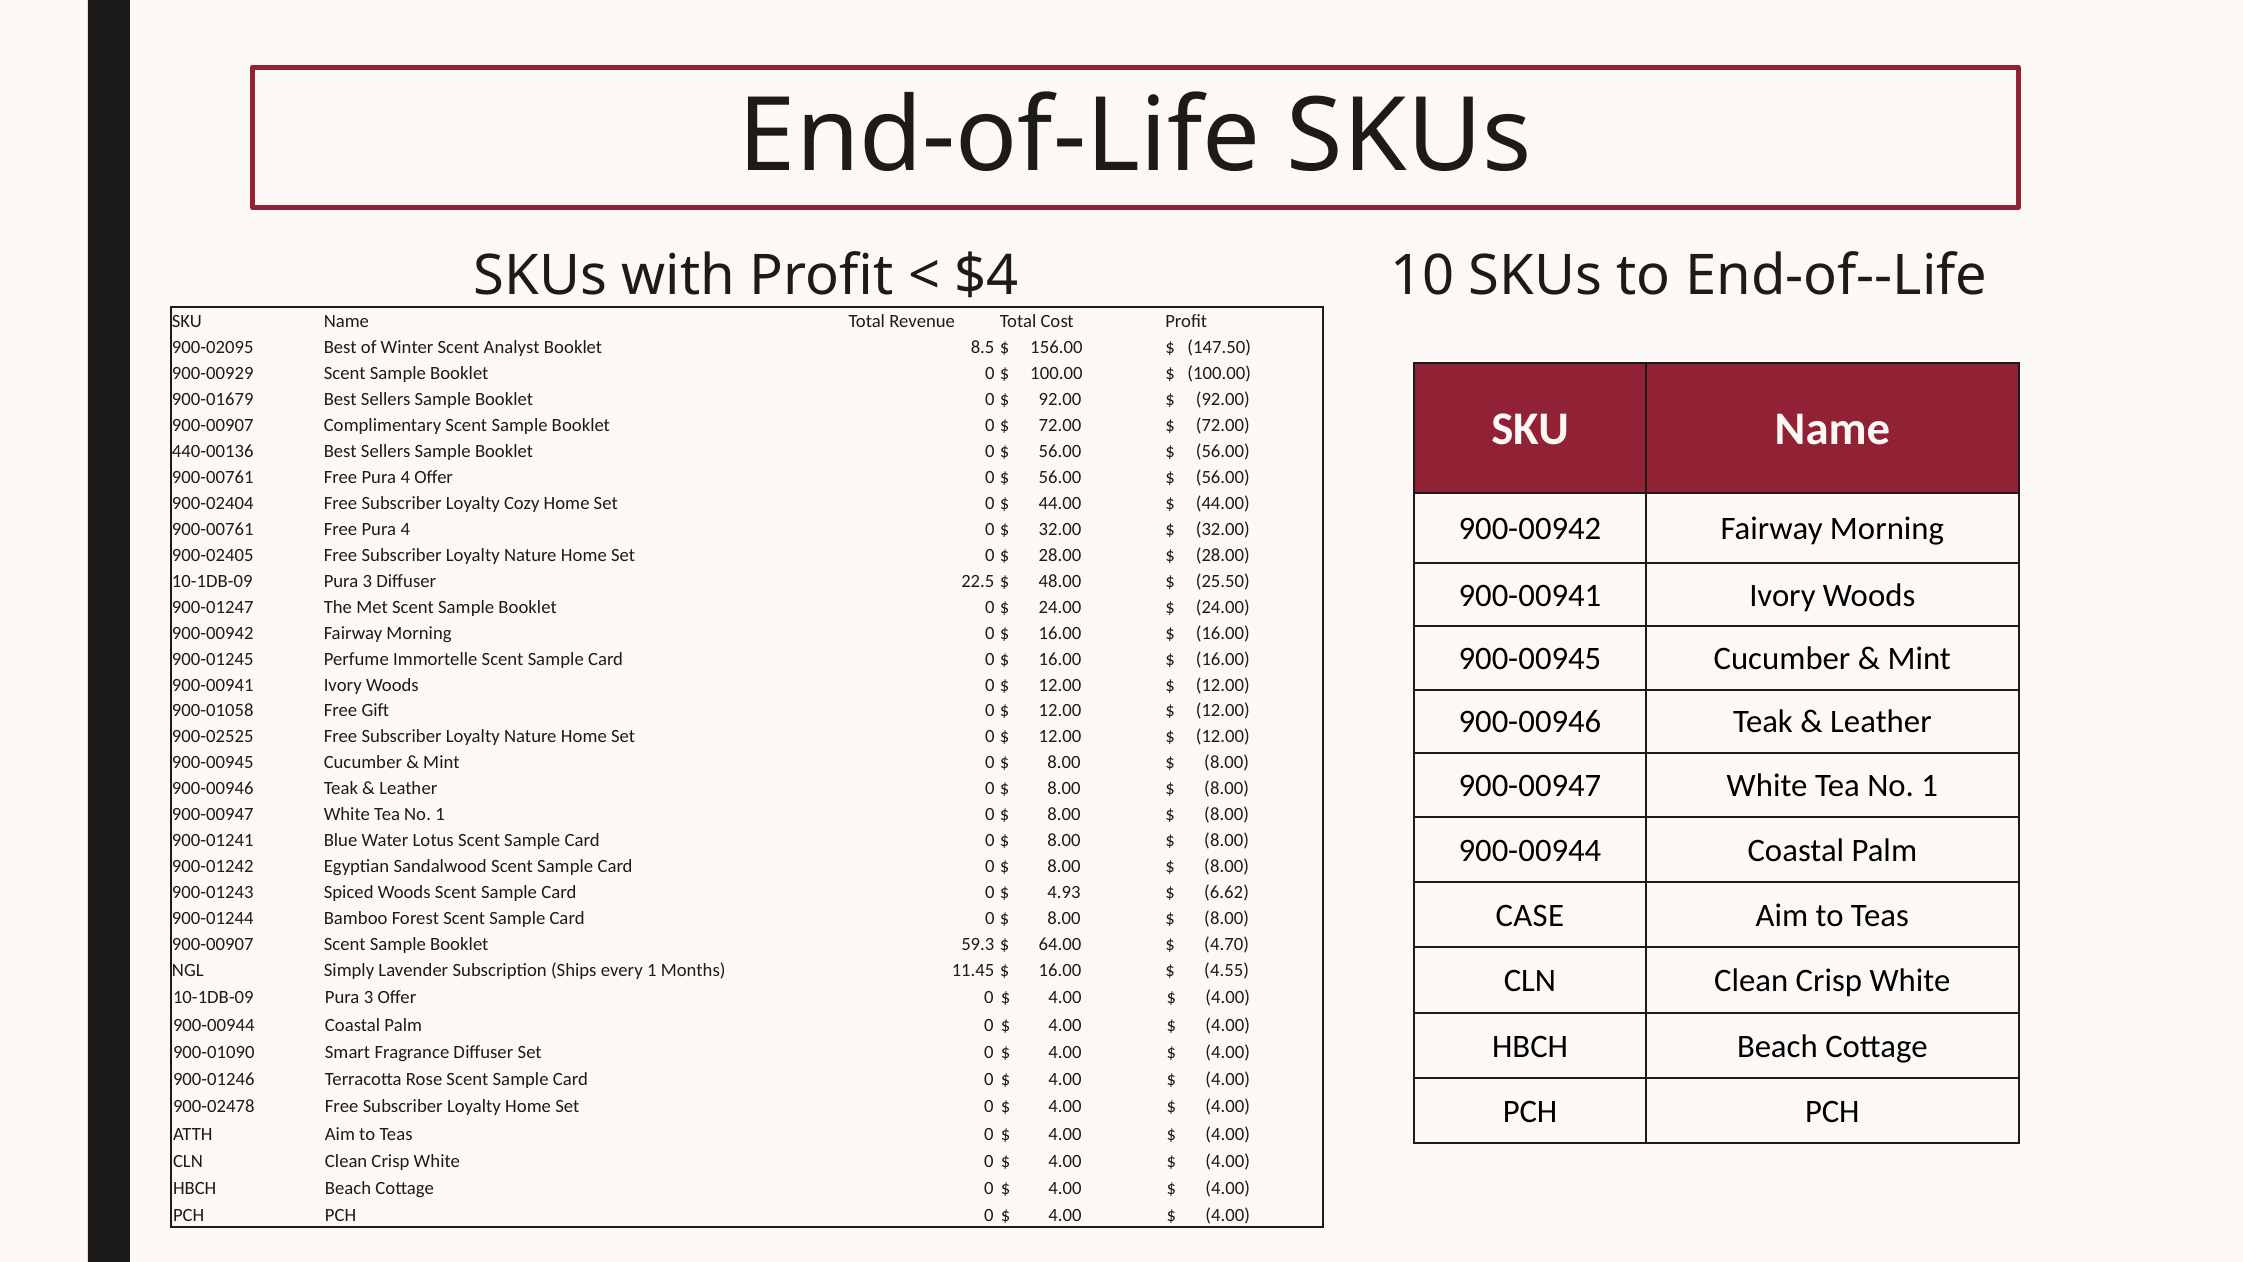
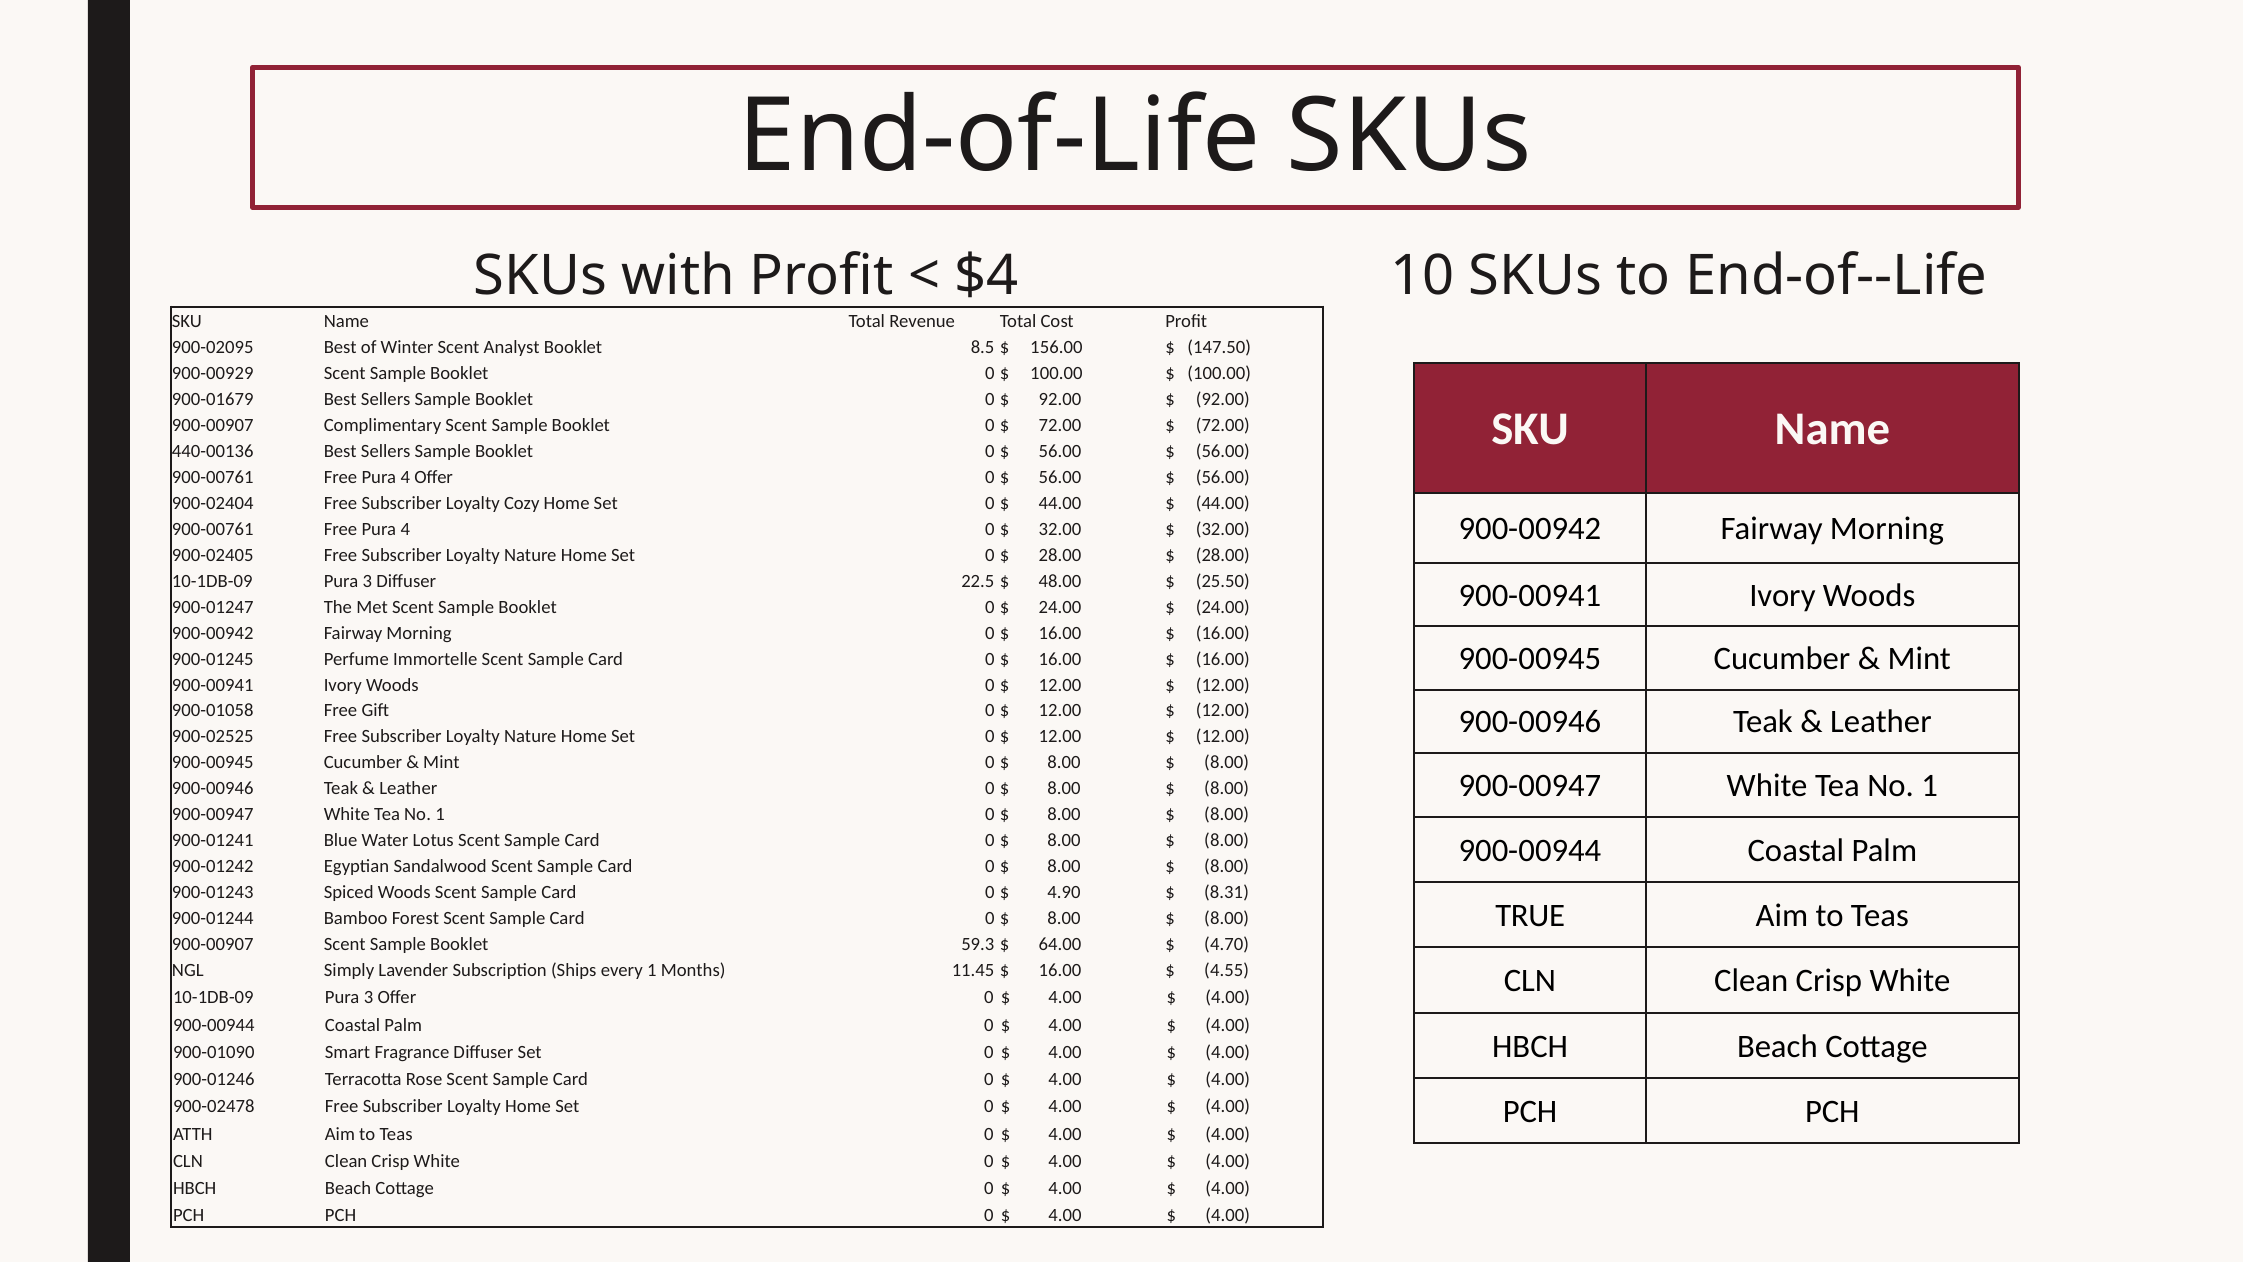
4.93: 4.93 -> 4.90
6.62: 6.62 -> 8.31
CASE: CASE -> TRUE
